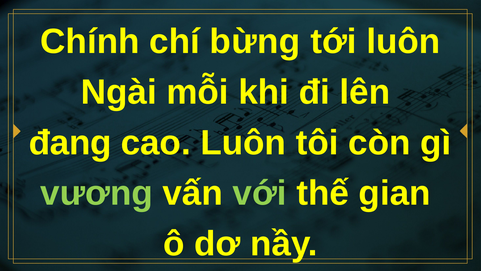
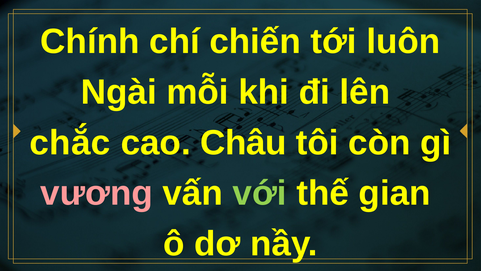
bừng: bừng -> chiến
đang: đang -> chắc
cao Luôn: Luôn -> Châu
vương colour: light green -> pink
